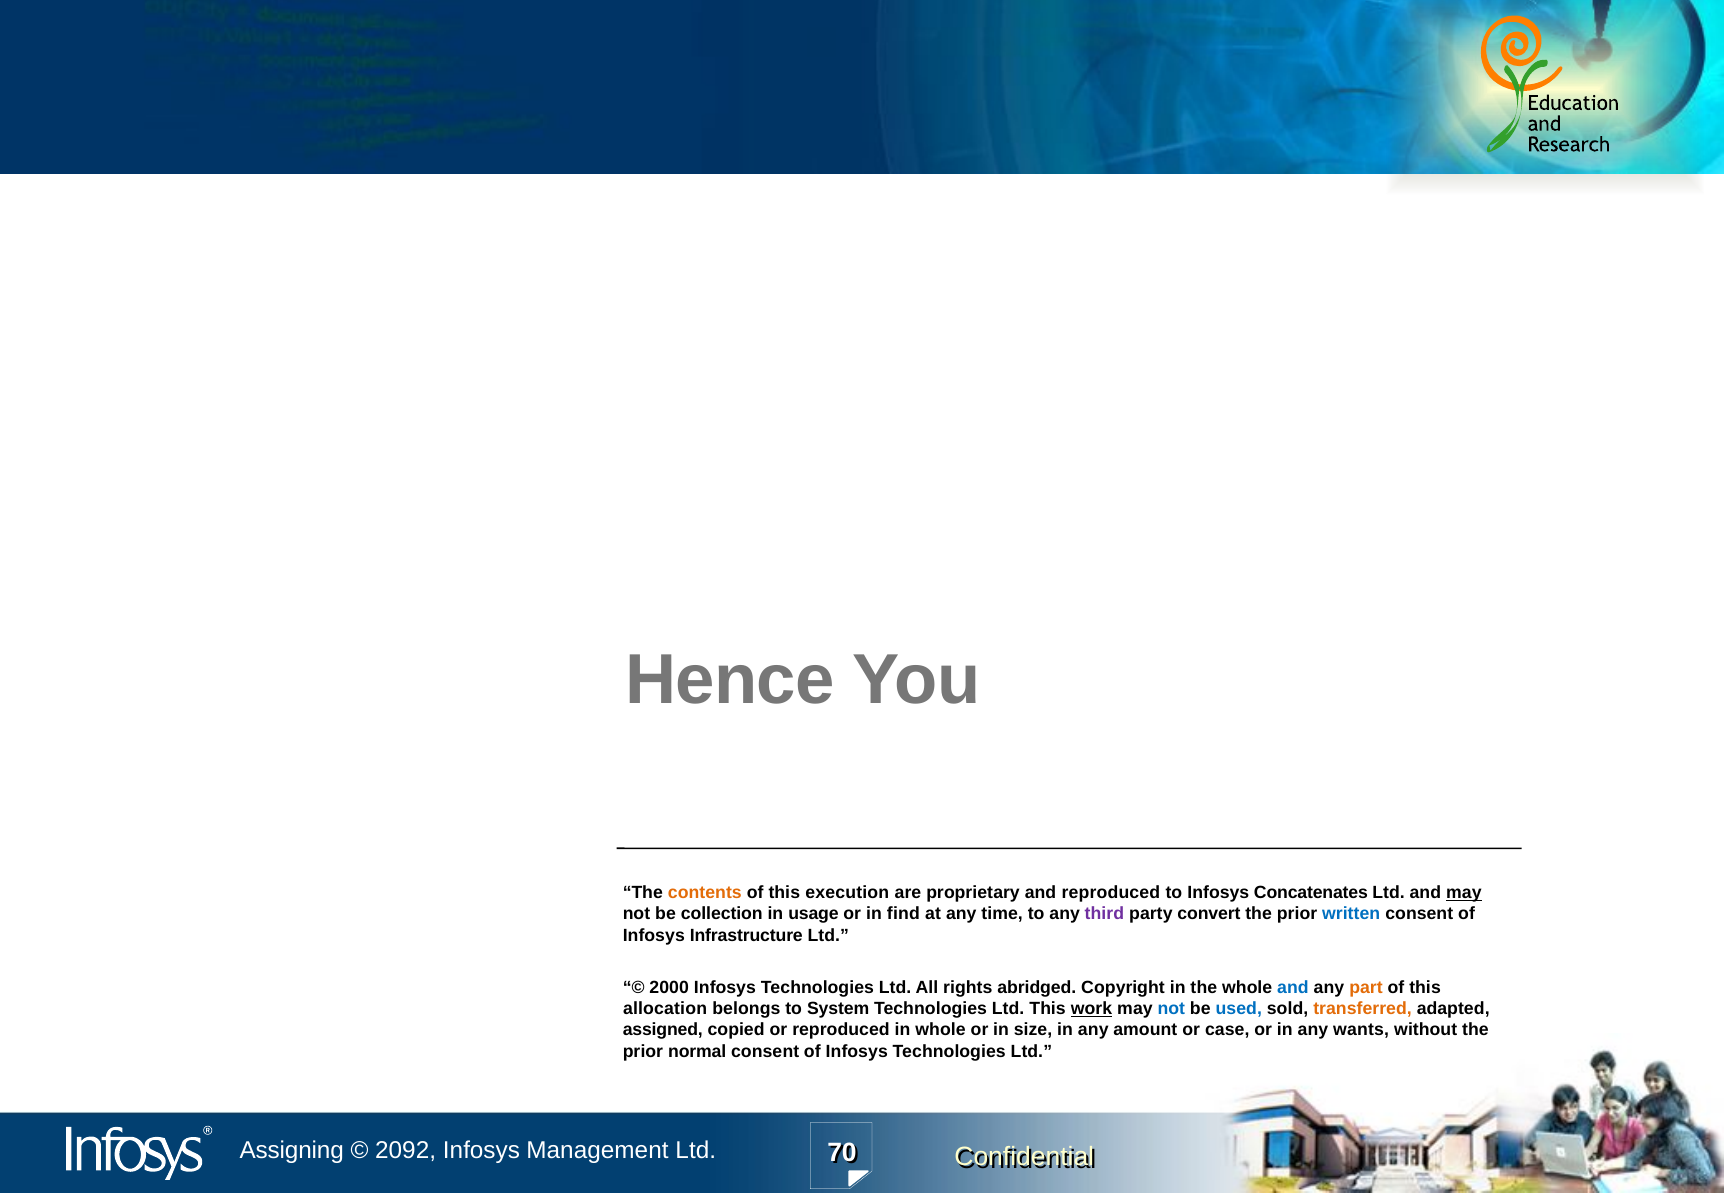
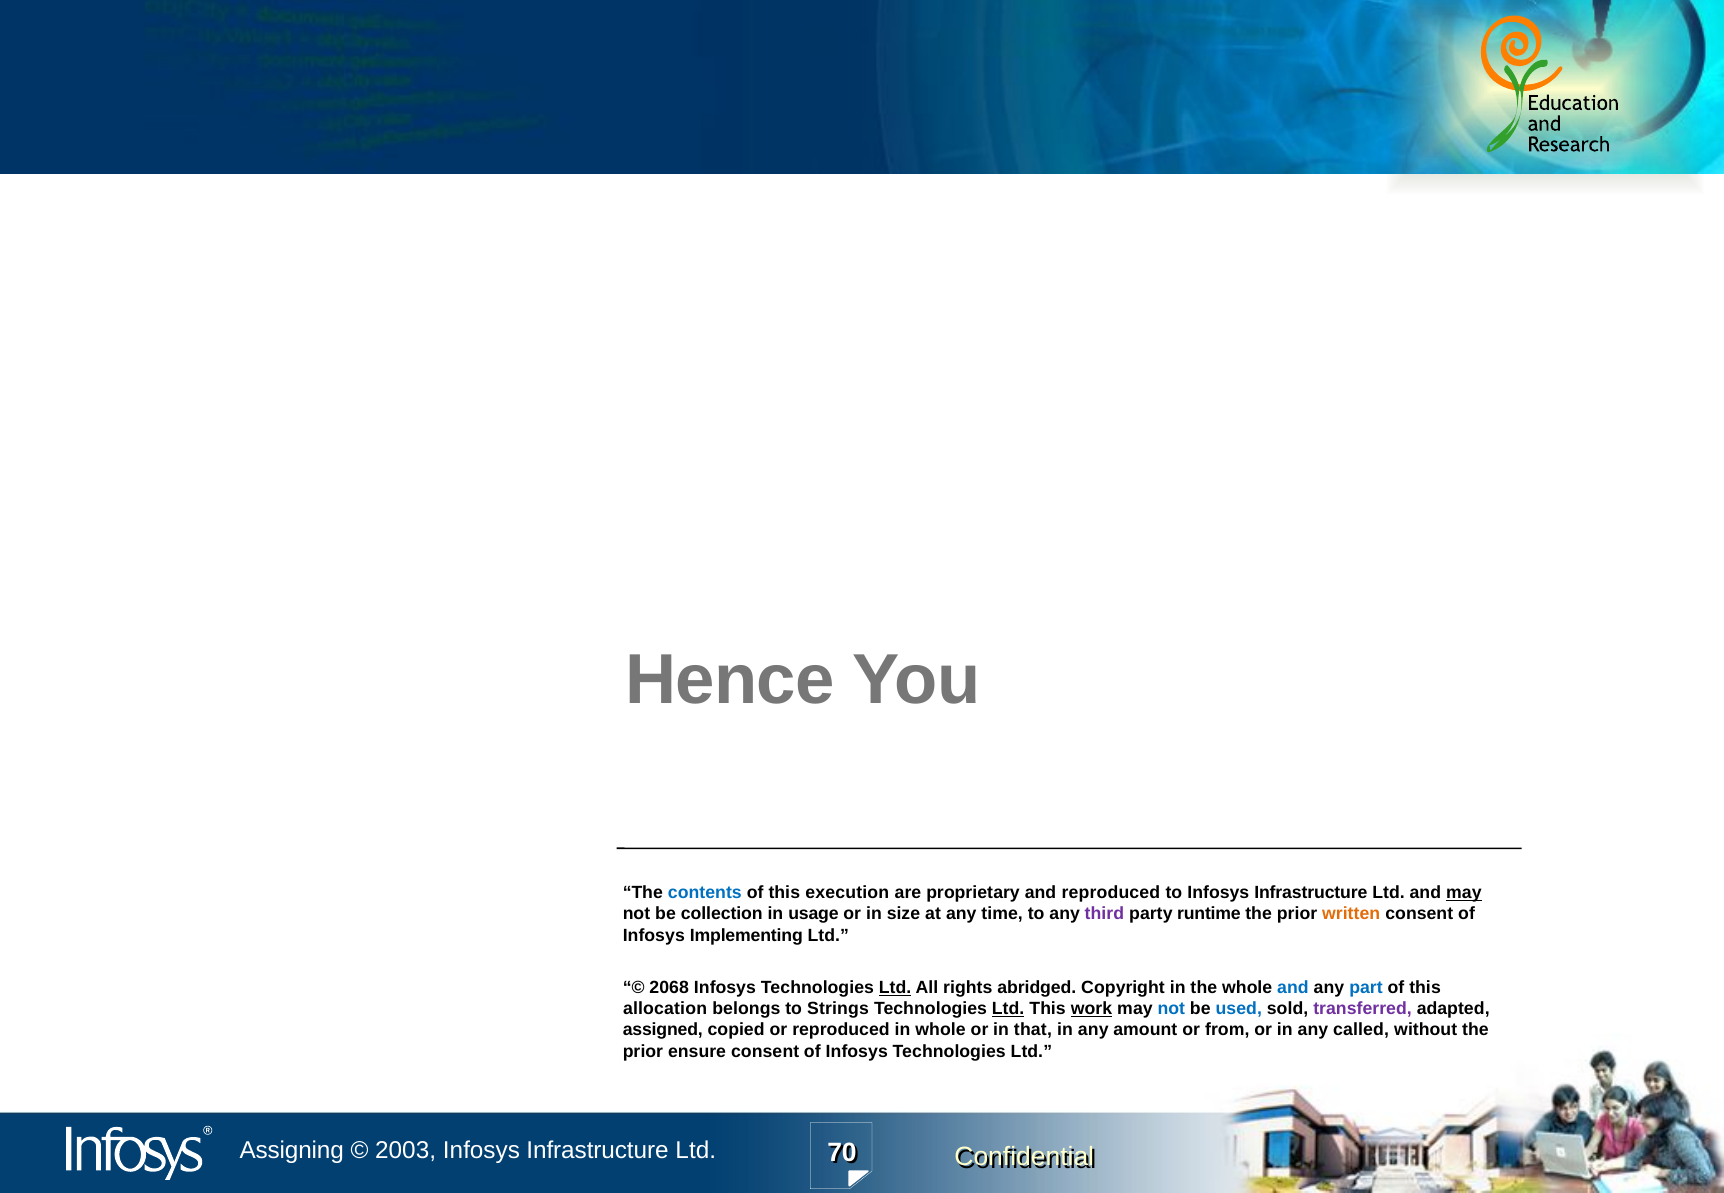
contents colour: orange -> blue
to Infosys Concatenates: Concatenates -> Infrastructure
find: find -> size
convert: convert -> runtime
written colour: blue -> orange
Infrastructure: Infrastructure -> Implementing
2000: 2000 -> 2068
Ltd at (895, 988) underline: none -> present
part colour: orange -> blue
System: System -> Strings
Ltd at (1008, 1009) underline: none -> present
transferred colour: orange -> purple
size: size -> that
case: case -> from
wants: wants -> called
normal: normal -> ensure
2092: 2092 -> 2003
Management at (597, 1151): Management -> Infrastructure
